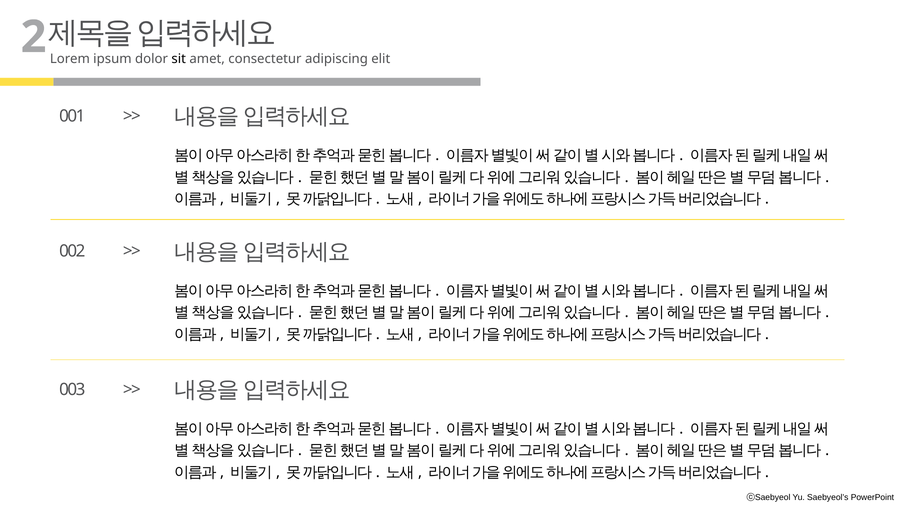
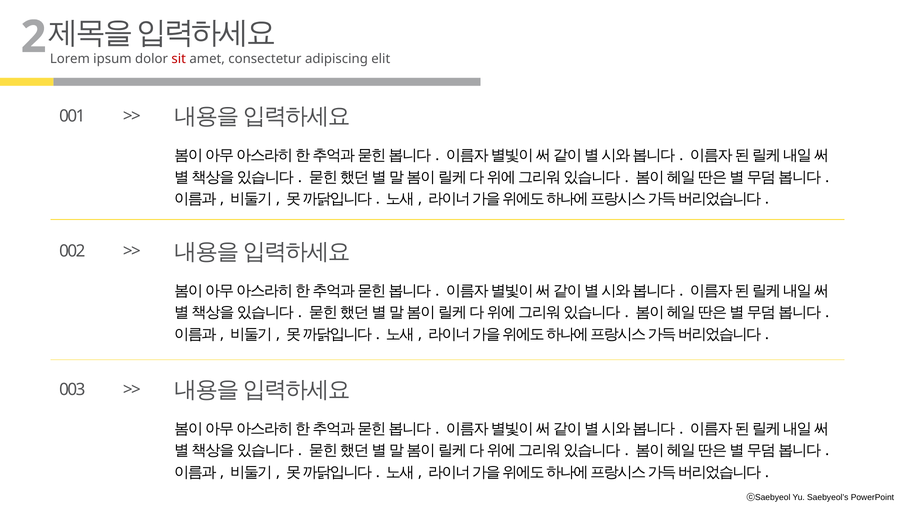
sit colour: black -> red
